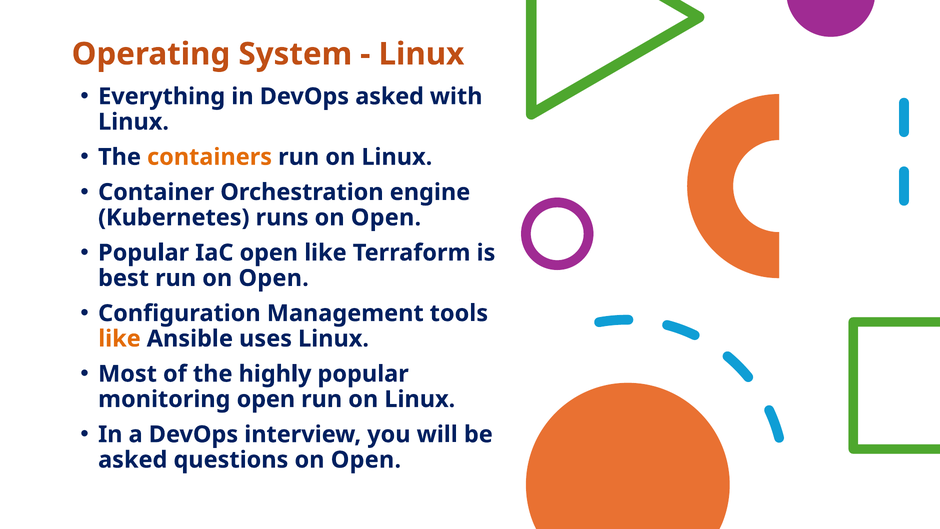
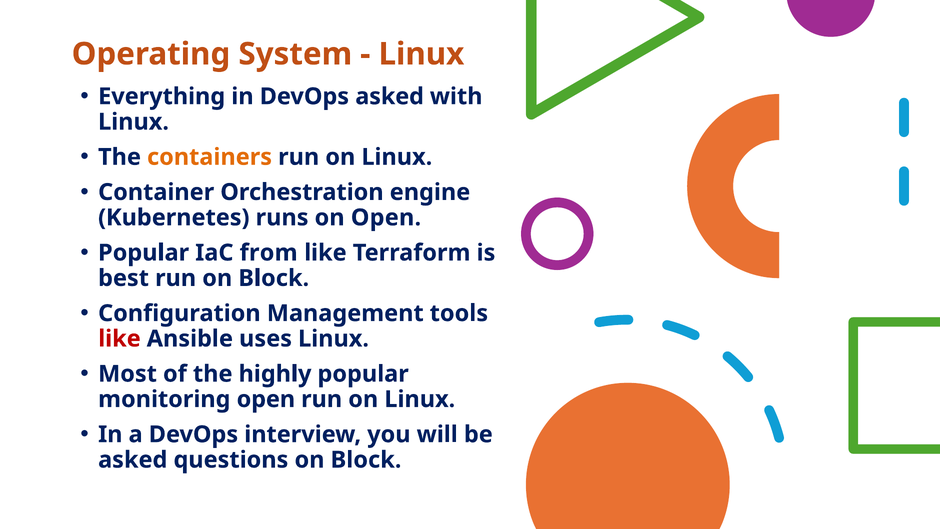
IaC open: open -> from
run on Open: Open -> Block
like at (119, 339) colour: orange -> red
questions on Open: Open -> Block
